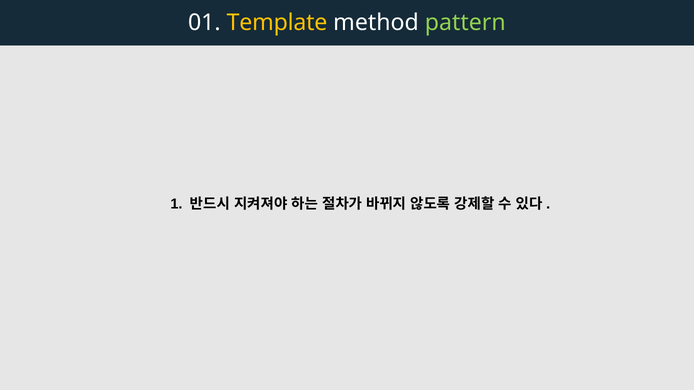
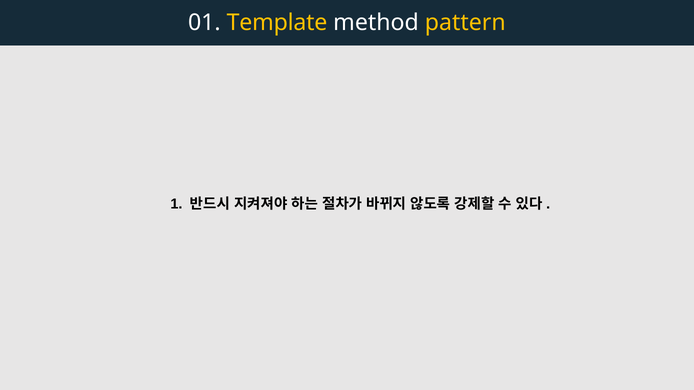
pattern colour: light green -> yellow
